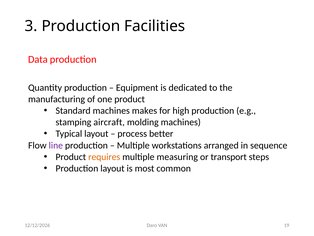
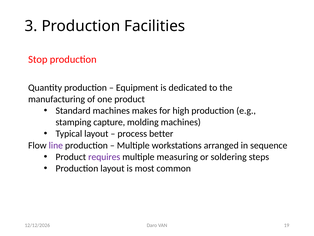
Data: Data -> Stop
aircraft: aircraft -> capture
requires colour: orange -> purple
transport: transport -> soldering
